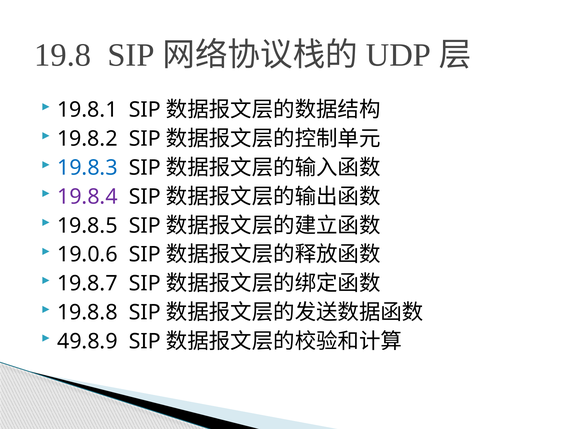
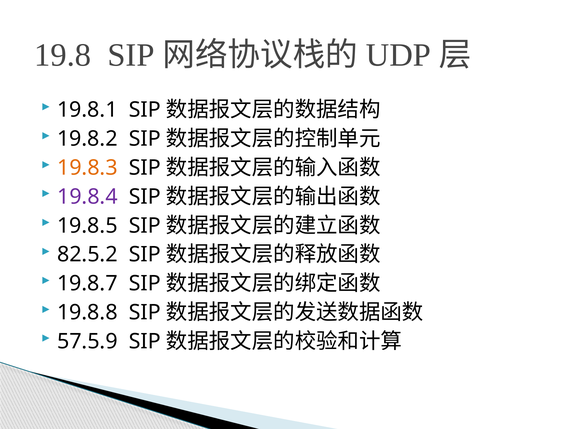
19.8.3 colour: blue -> orange
19.0.6: 19.0.6 -> 82.5.2
49.8.9: 49.8.9 -> 57.5.9
